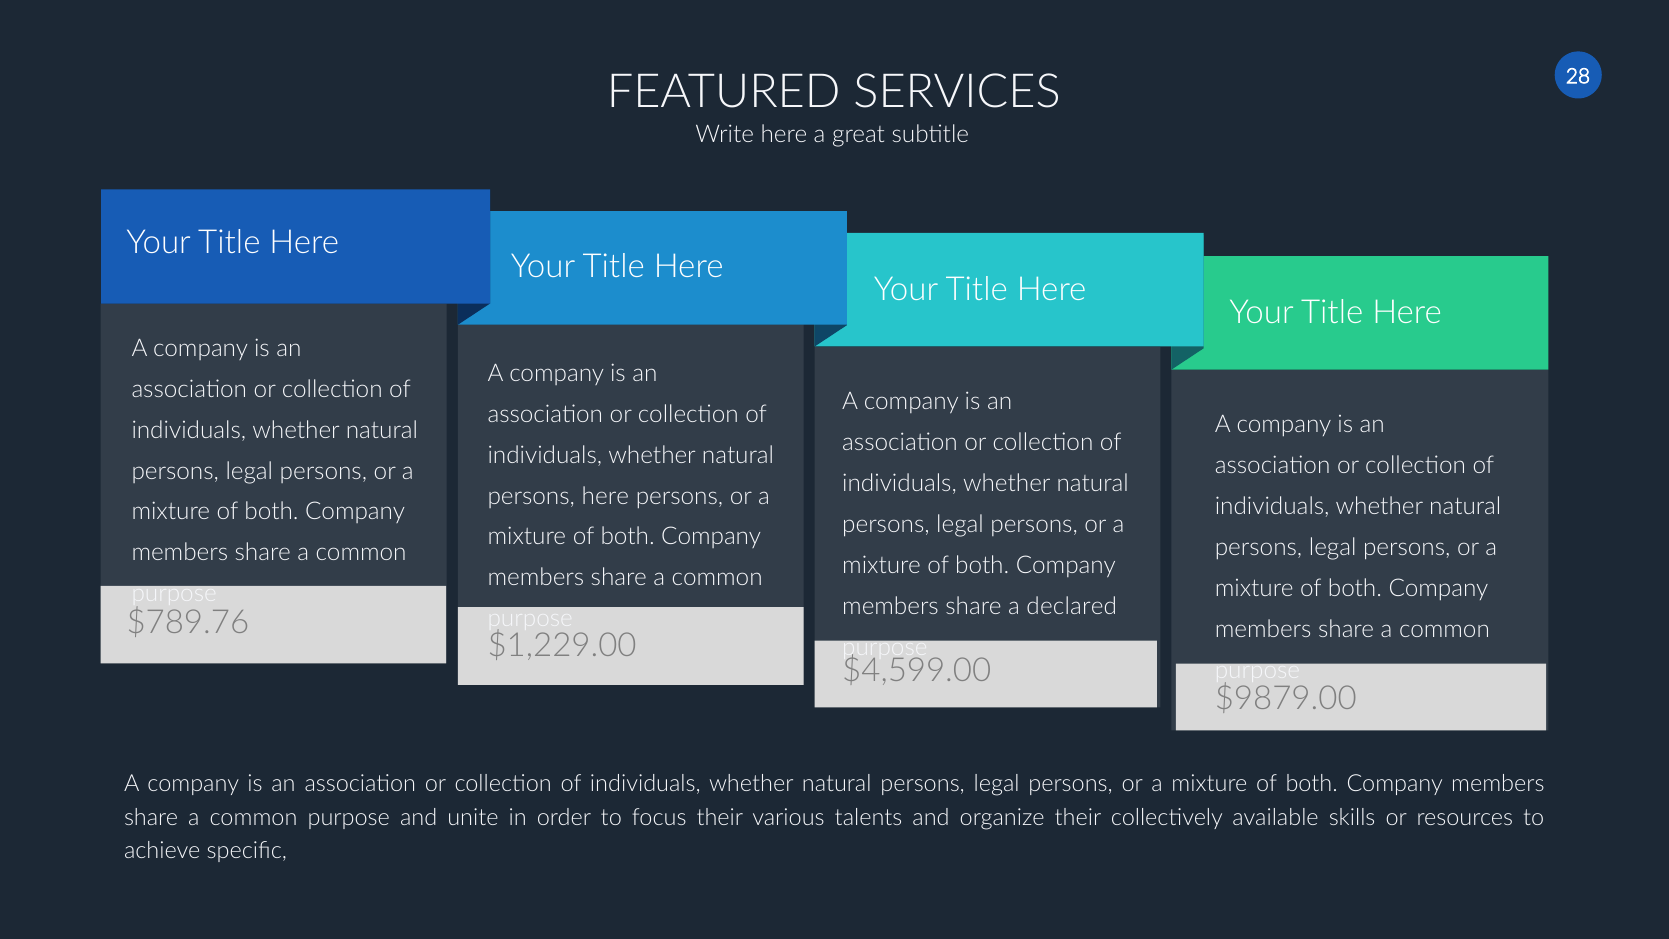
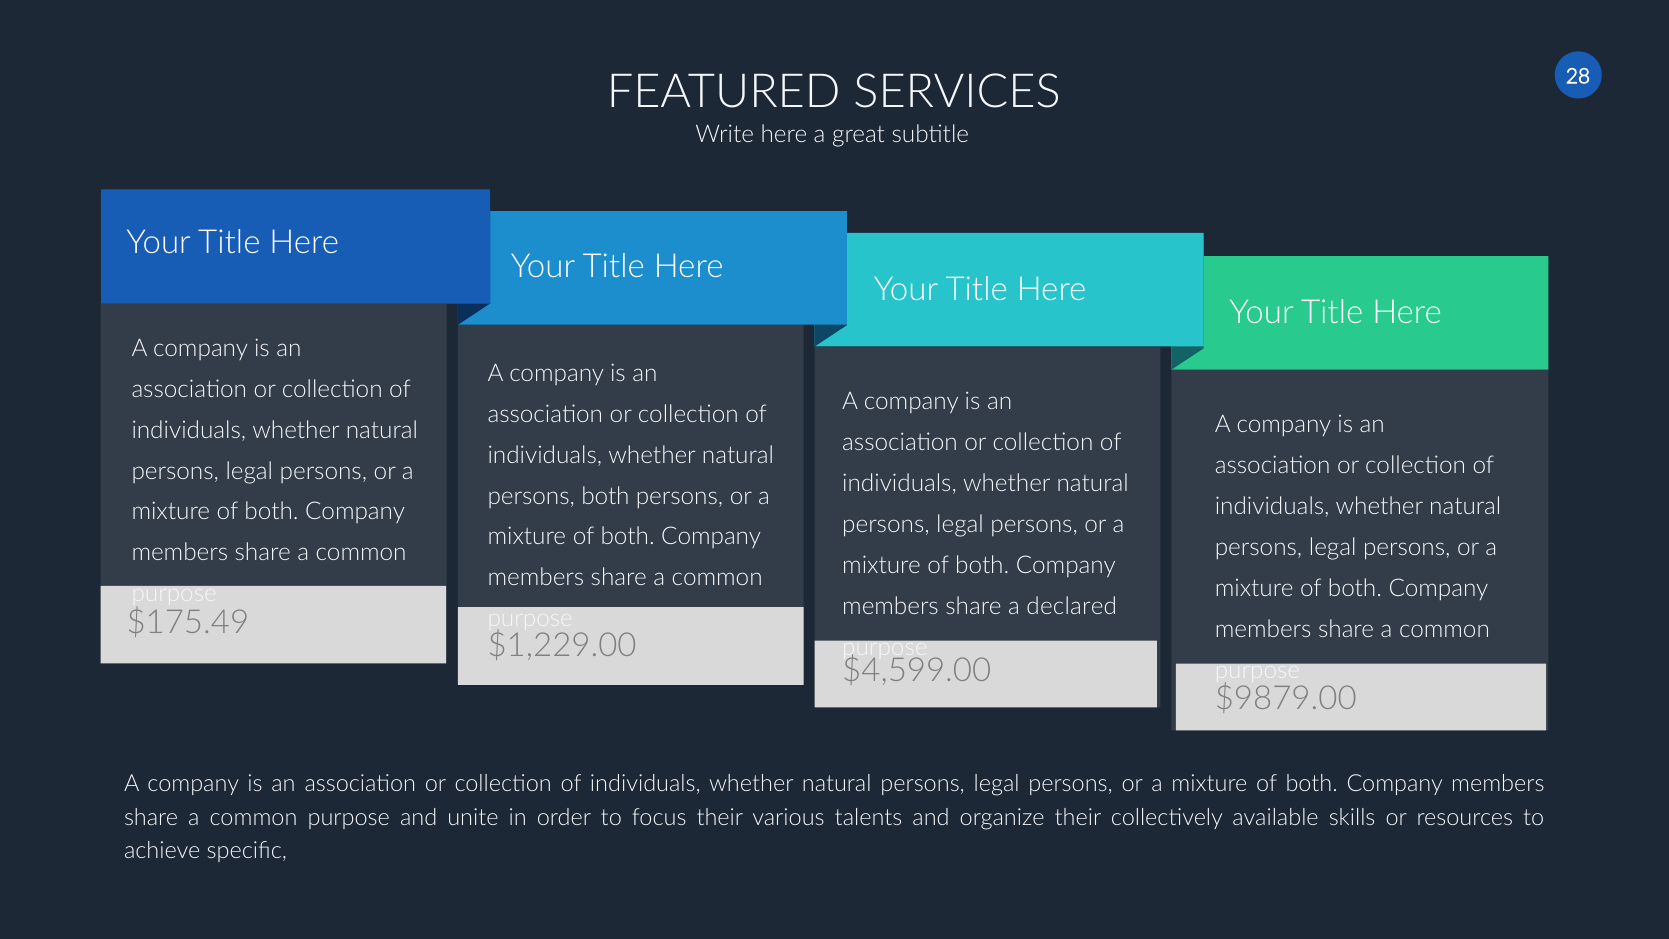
persons here: here -> both
$789.76: $789.76 -> $175.49
